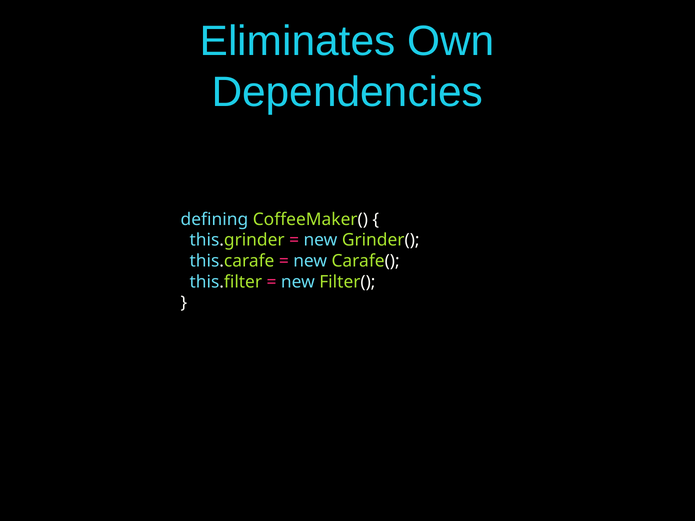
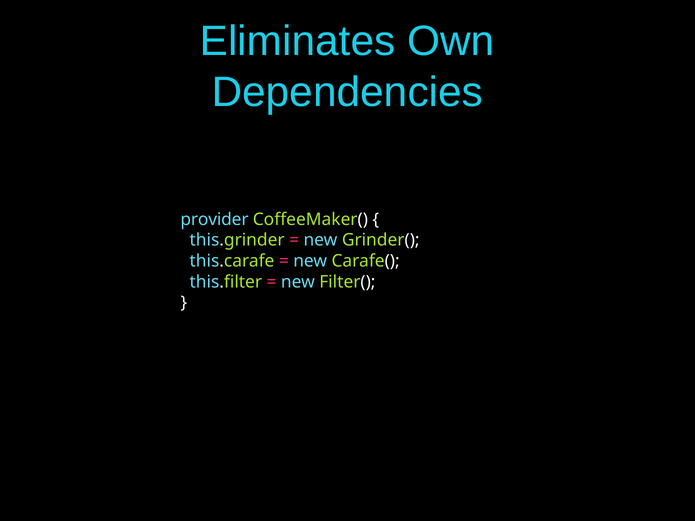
defining: defining -> provider
